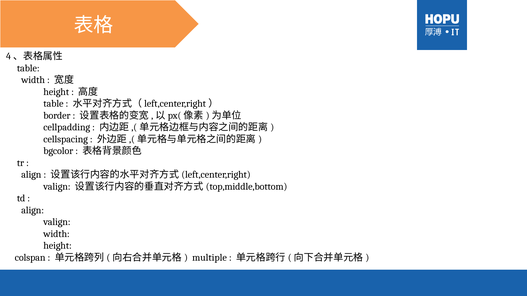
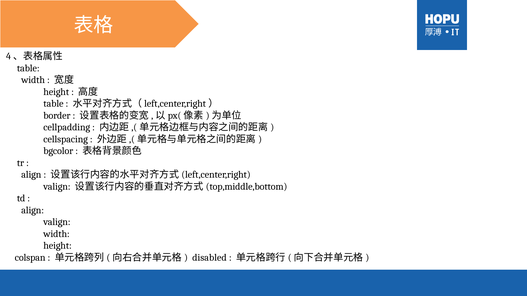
multiple: multiple -> disabled
